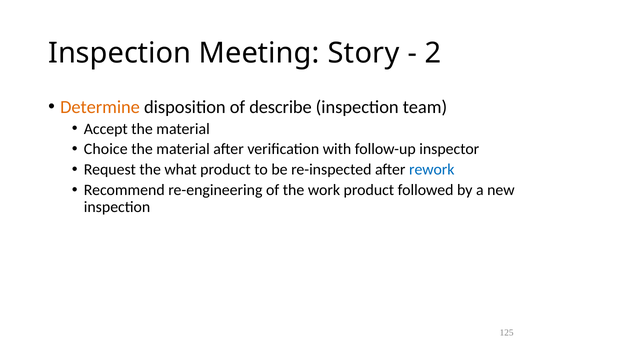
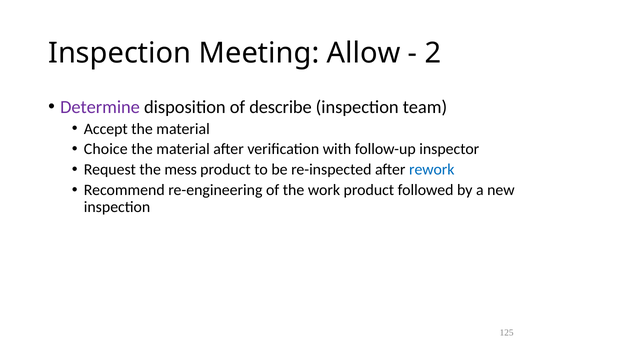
Story: Story -> Allow
Determine colour: orange -> purple
what: what -> mess
